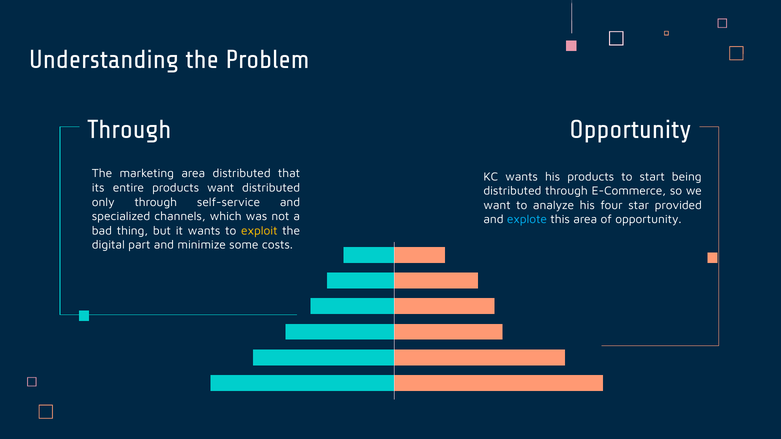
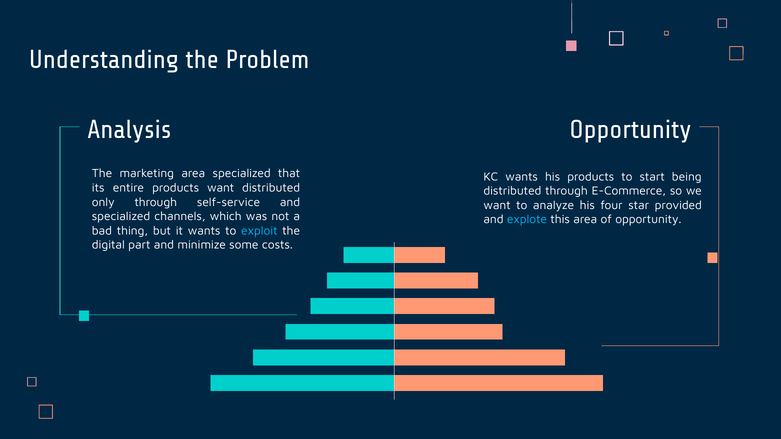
Through at (129, 130): Through -> Analysis
area distributed: distributed -> specialized
exploit colour: yellow -> light blue
